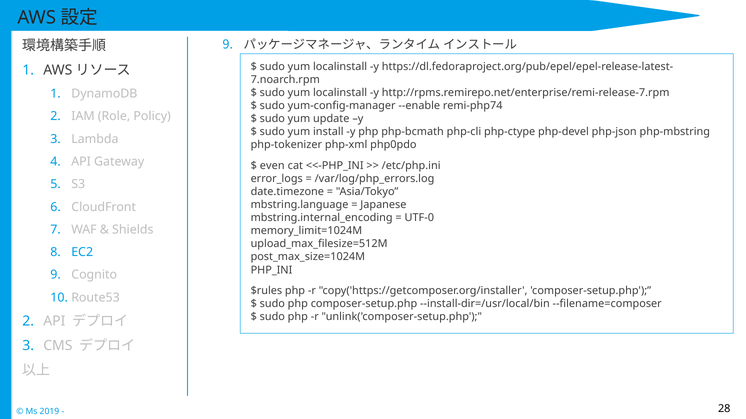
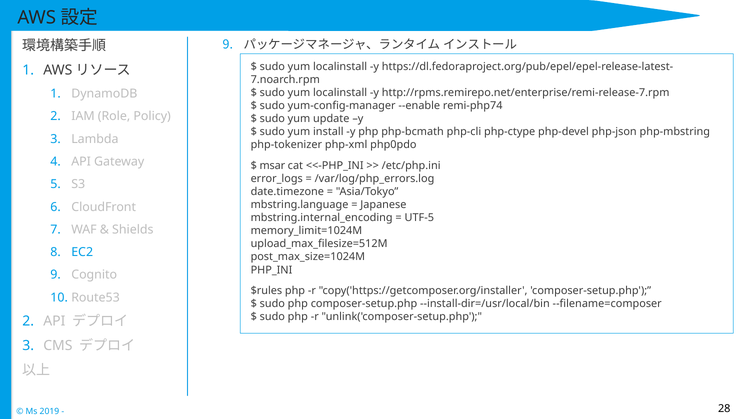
even: even -> msar
UTF-0: UTF-0 -> UTF-5
